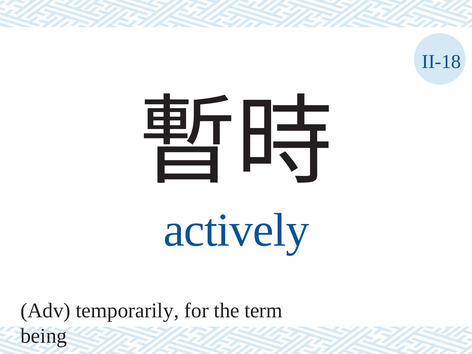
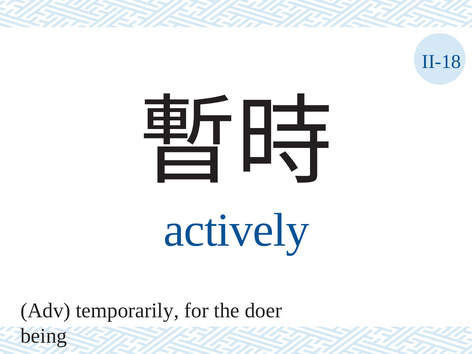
term: term -> doer
